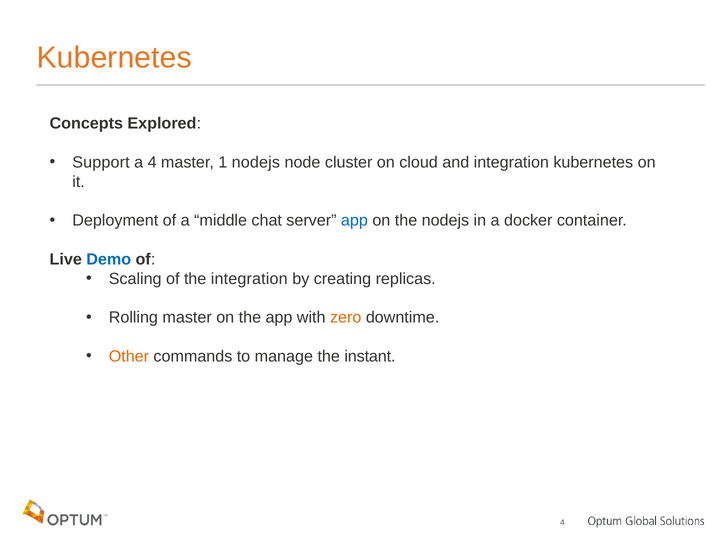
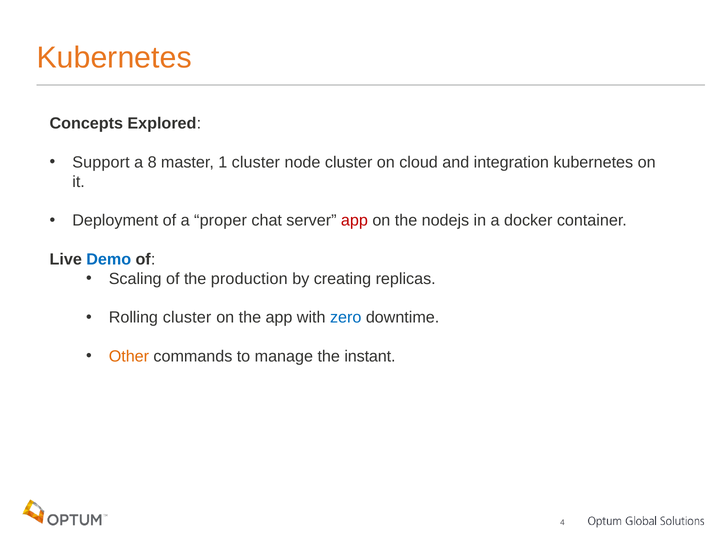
a 4: 4 -> 8
1 nodejs: nodejs -> cluster
middle: middle -> proper
app at (354, 221) colour: blue -> red
the integration: integration -> production
Rolling master: master -> cluster
zero colour: orange -> blue
